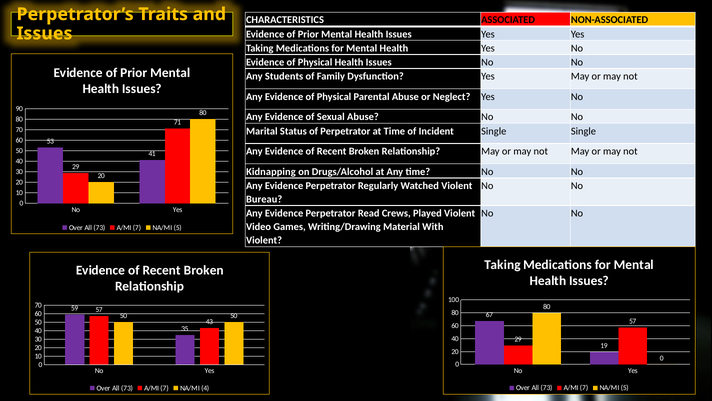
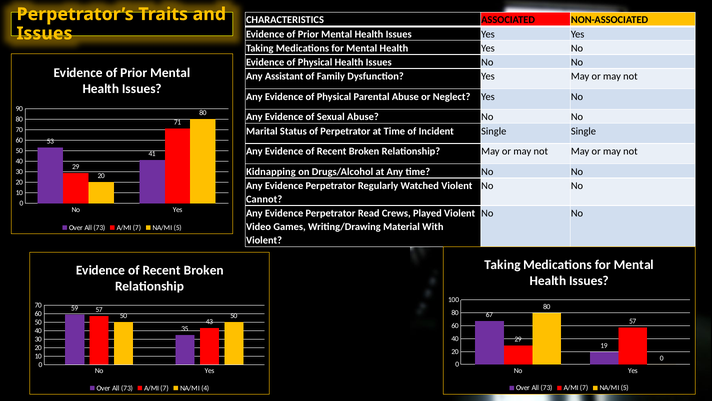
Students: Students -> Assistant
Bureau: Bureau -> Cannot
